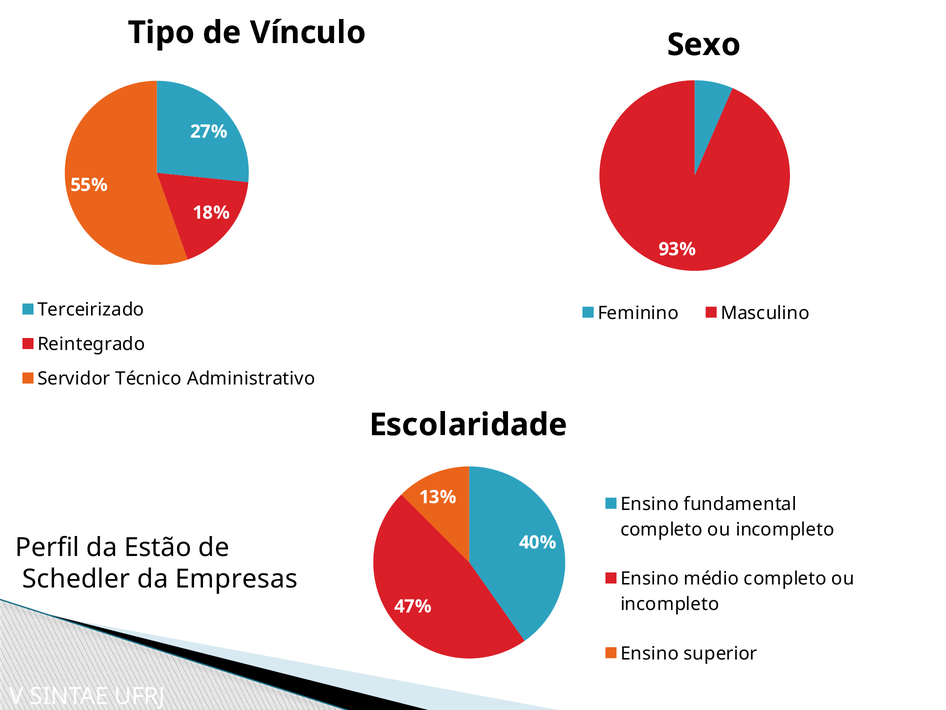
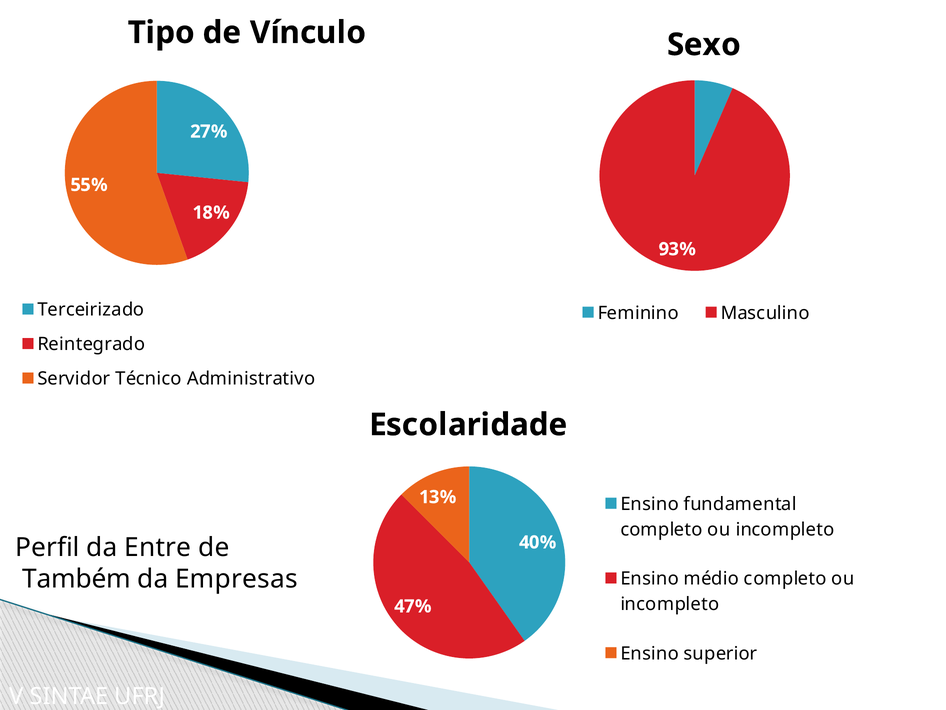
Estão: Estão -> Entre
Schedler: Schedler -> Também
